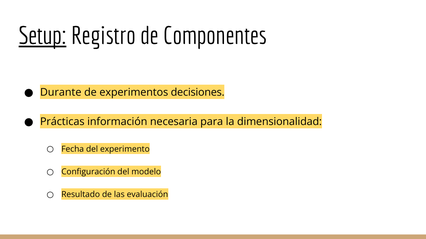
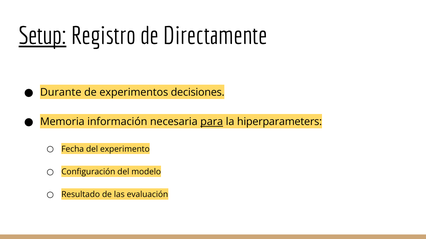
Componentes: Componentes -> Directamente
Prácticas: Prácticas -> Memoria
para underline: none -> present
dimensionalidad: dimensionalidad -> hiperparameters
